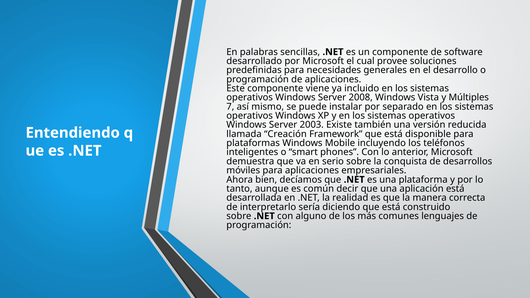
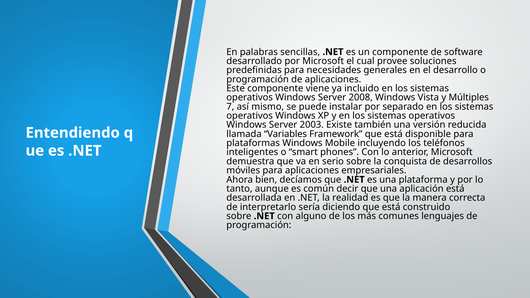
Creación: Creación -> Variables
